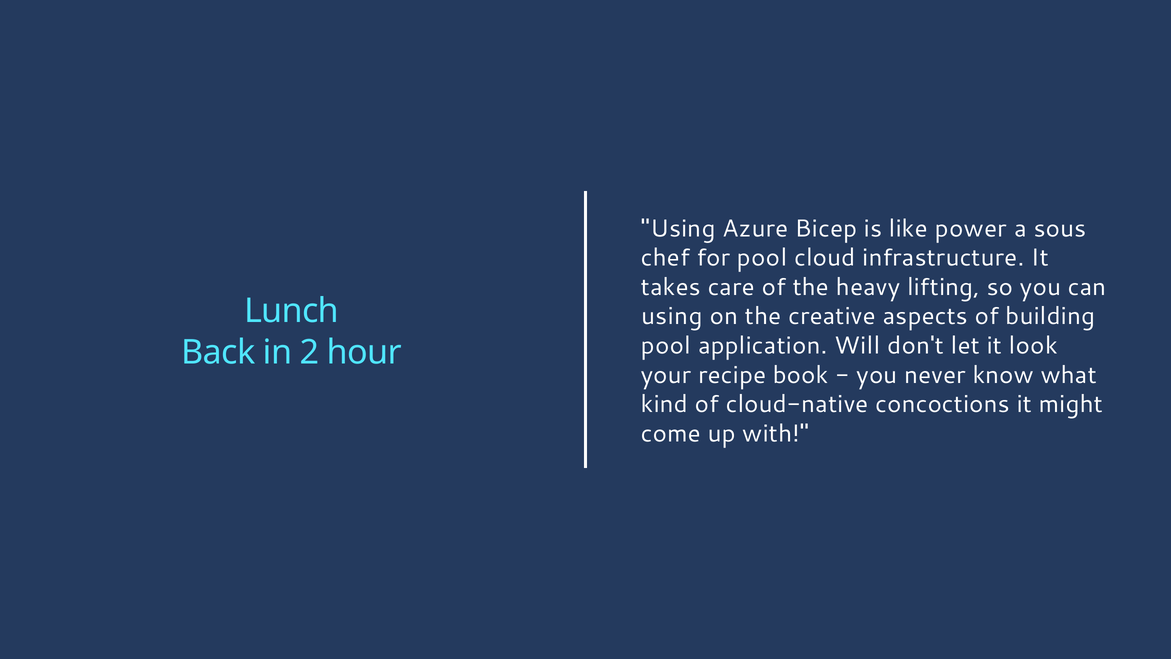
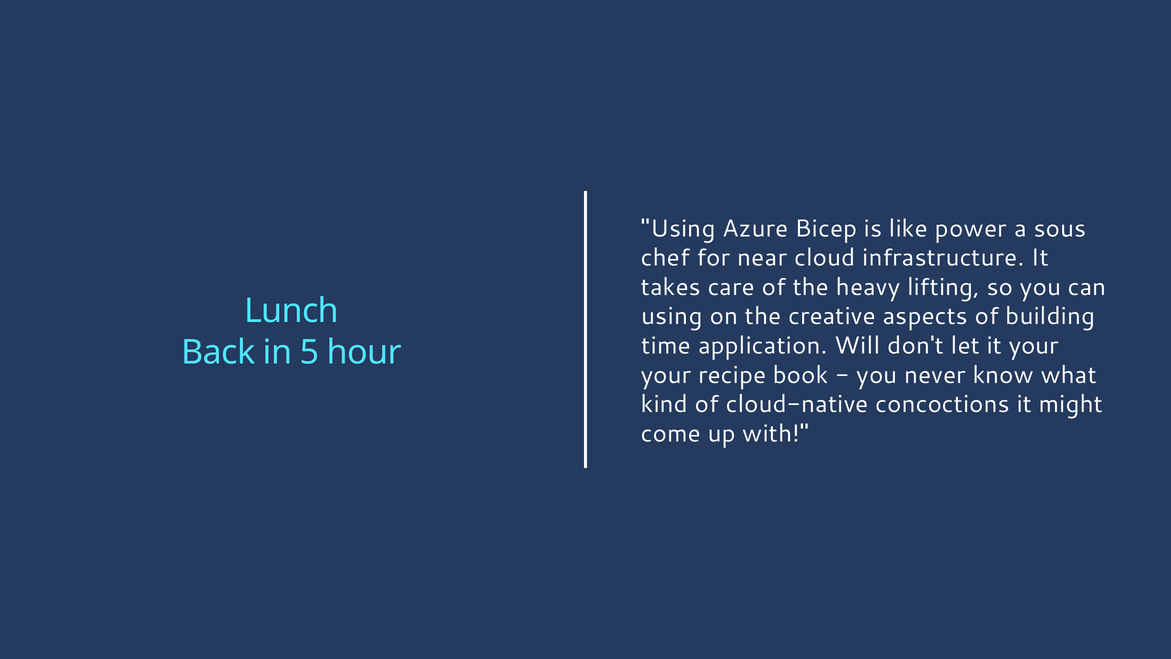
for pool: pool -> near
pool at (666, 346): pool -> time
it look: look -> your
2: 2 -> 5
